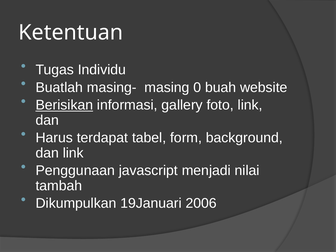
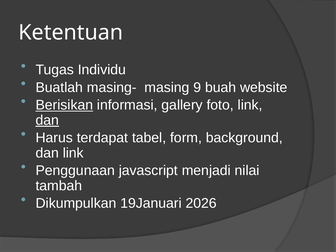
0: 0 -> 9
dan at (47, 120) underline: none -> present
2006: 2006 -> 2026
